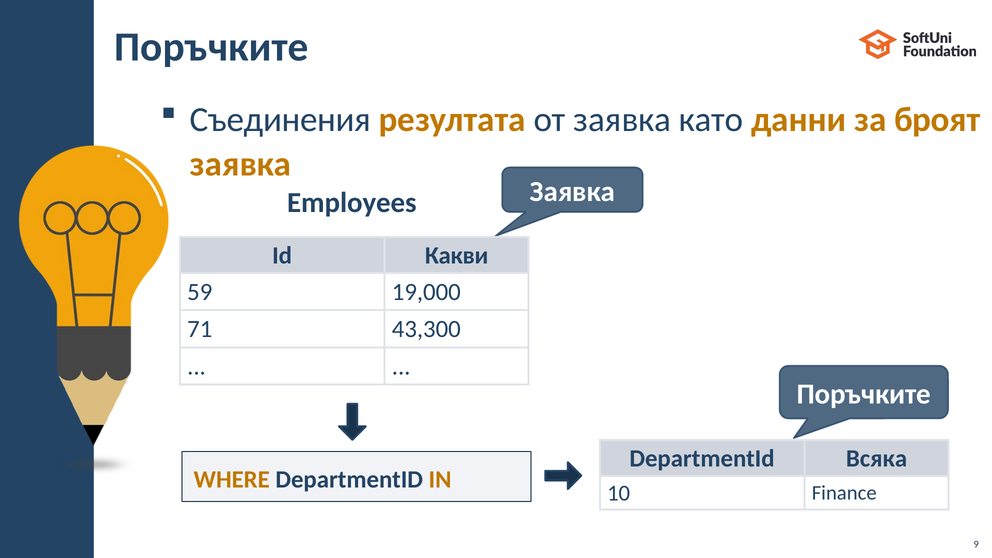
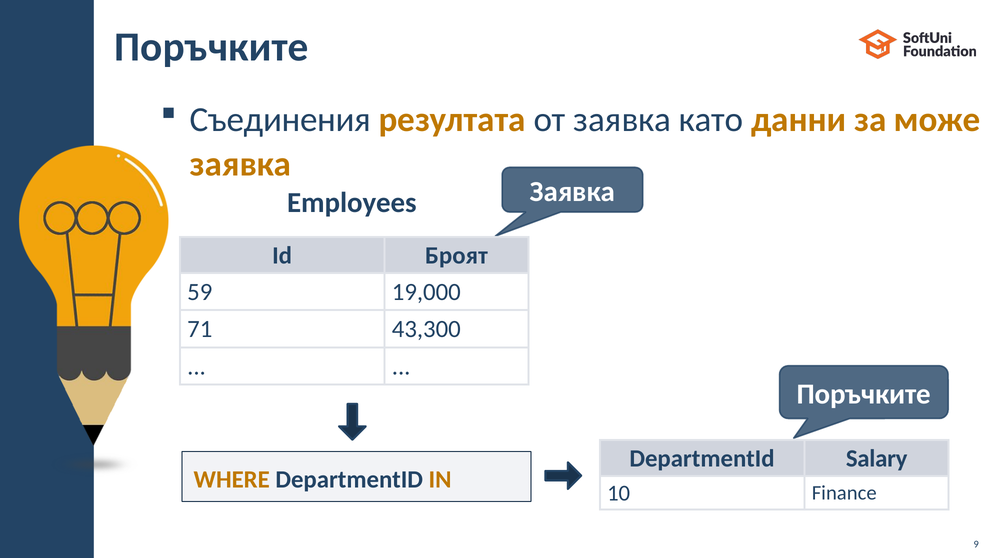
броят: броят -> може
Какви: Какви -> Броят
Всяка: Всяка -> Salary
